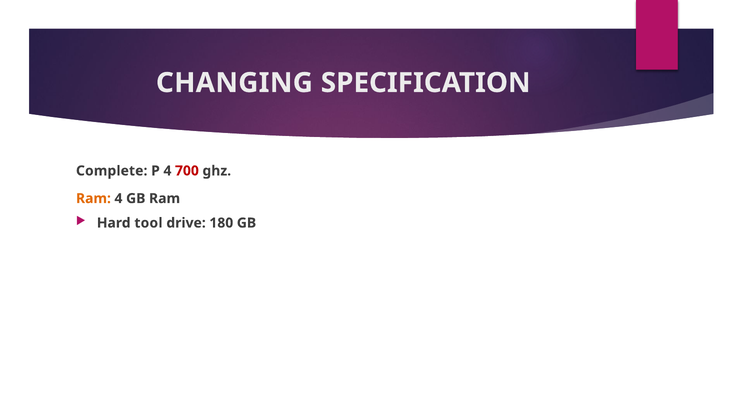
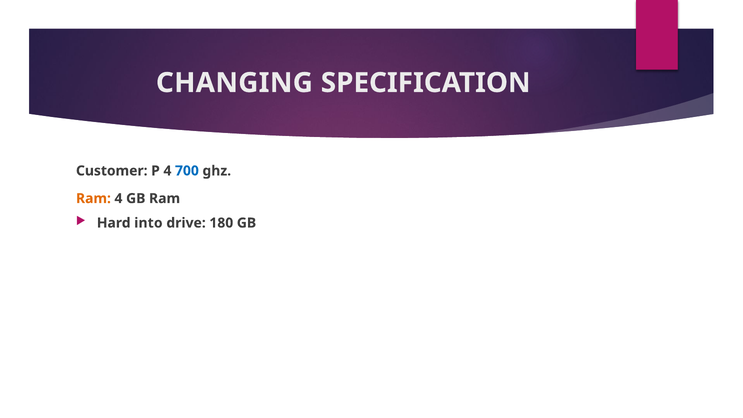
Complete: Complete -> Customer
700 colour: red -> blue
tool: tool -> into
